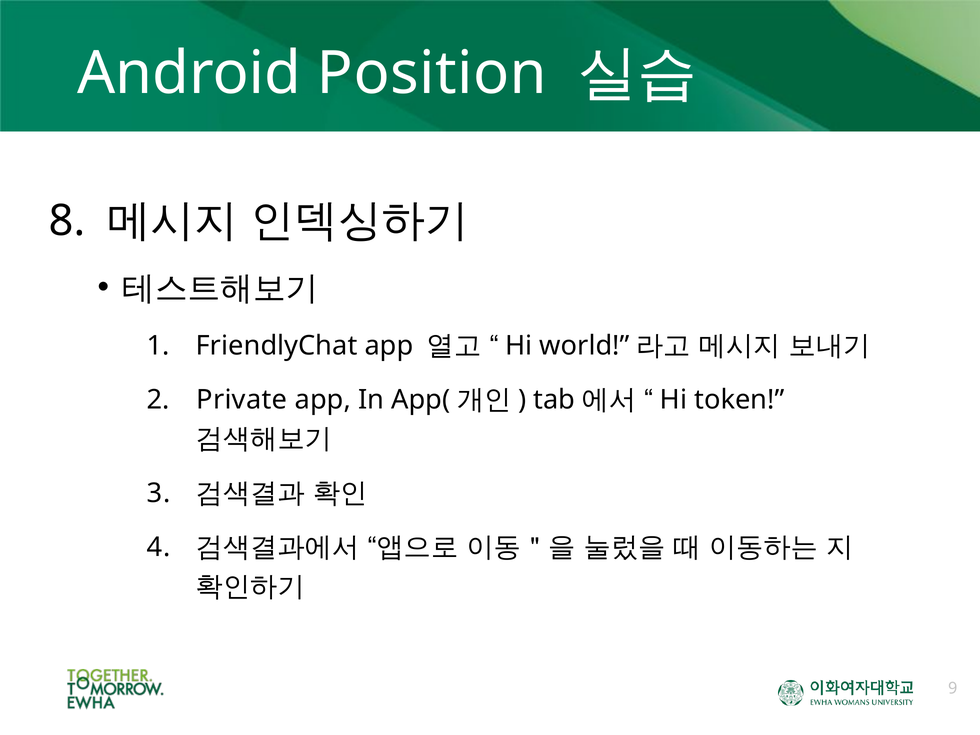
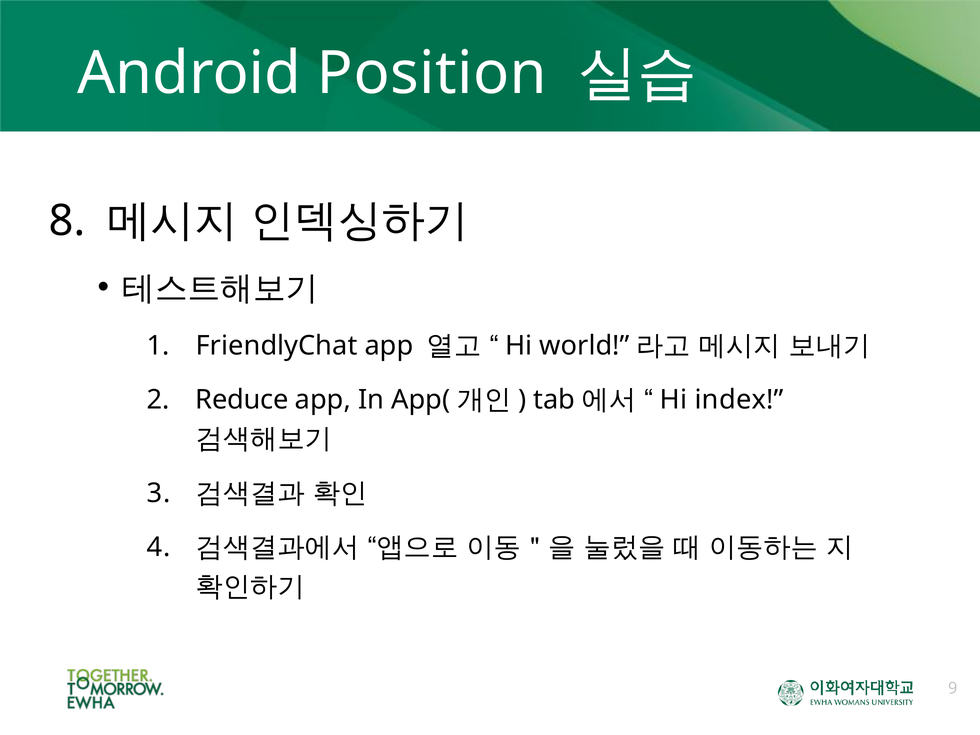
Private: Private -> Reduce
token: token -> index
